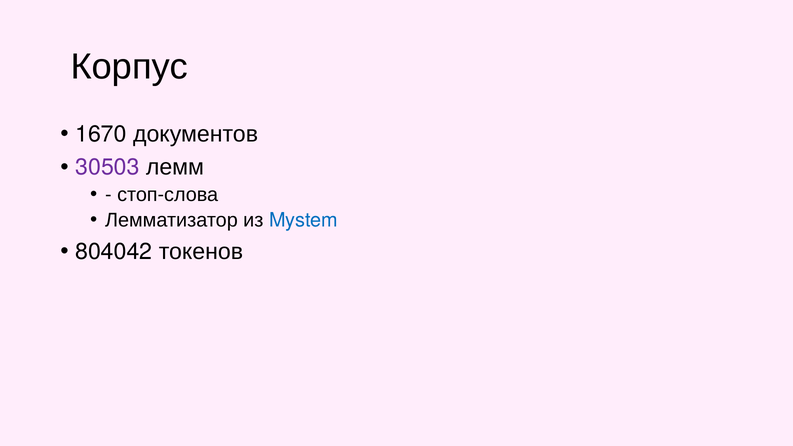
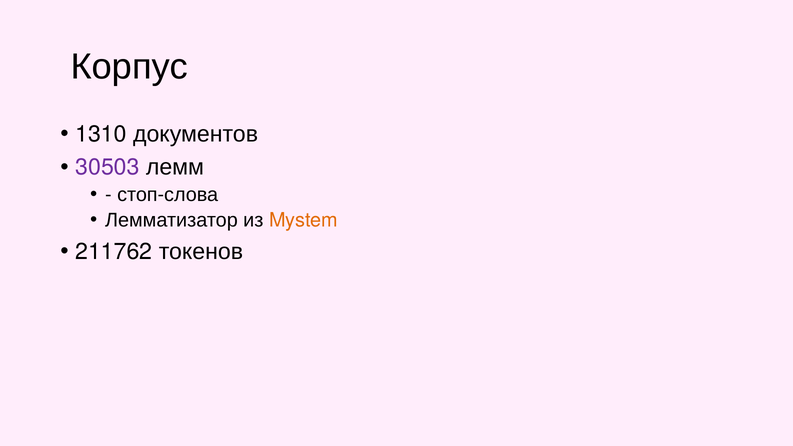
1670: 1670 -> 1310
Mystem colour: blue -> orange
804042: 804042 -> 211762
